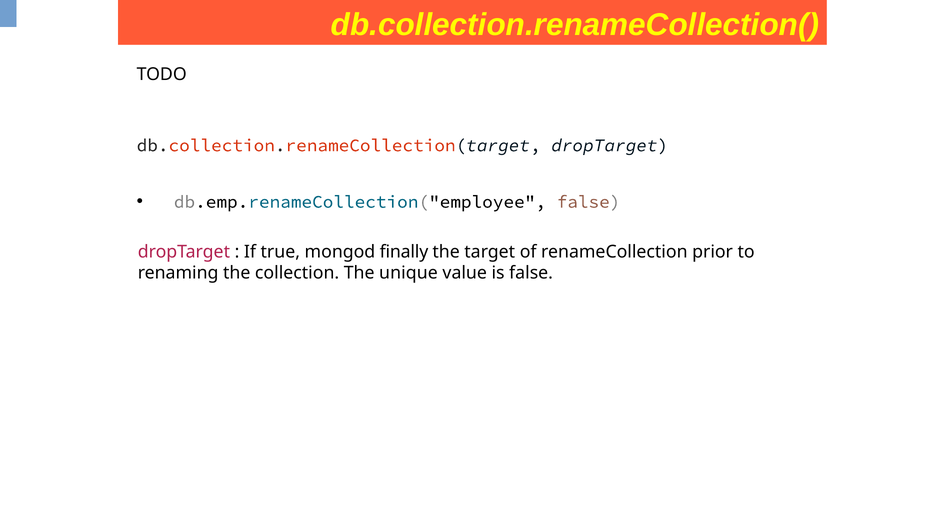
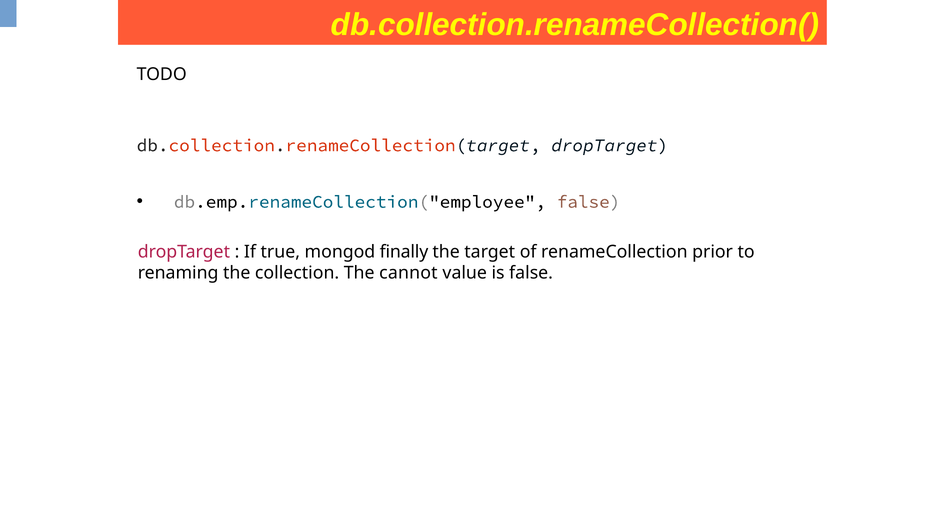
unique: unique -> cannot
